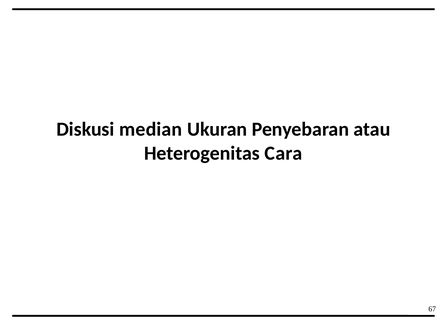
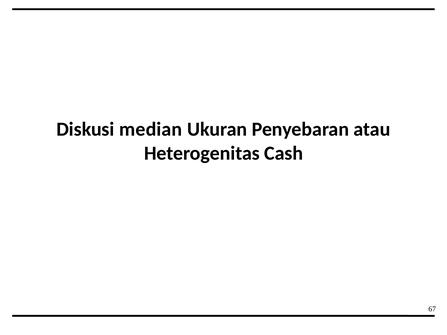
Cara: Cara -> Cash
